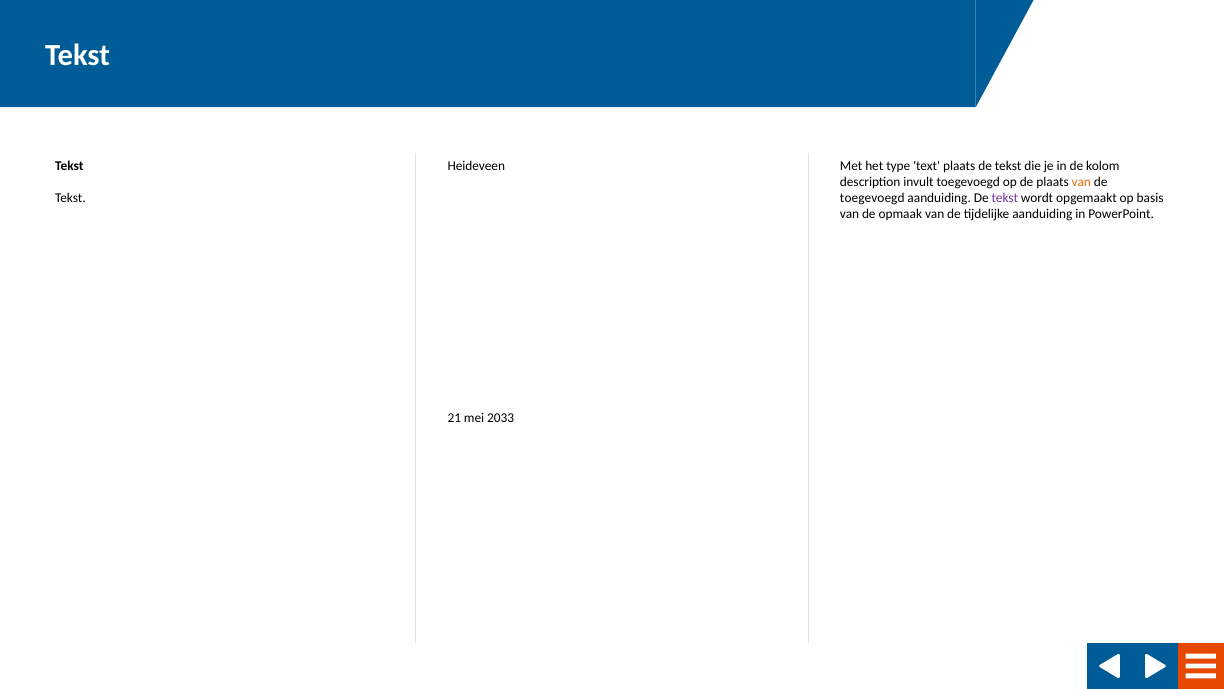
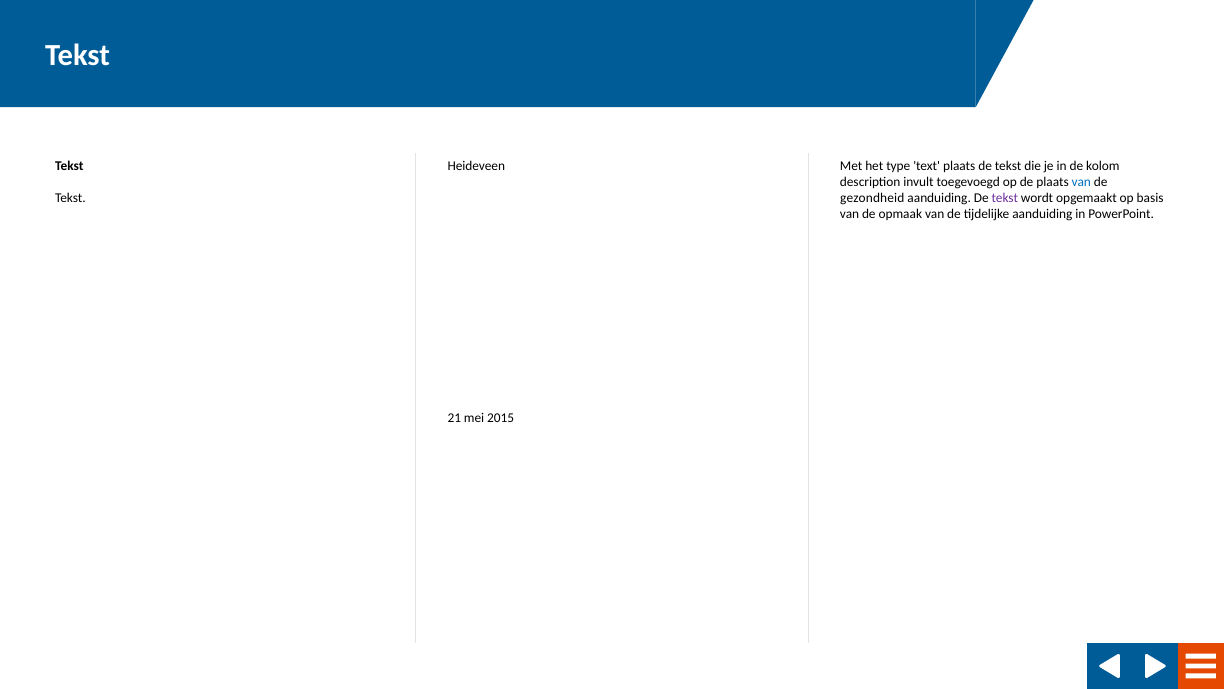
van at (1081, 182) colour: orange -> blue
toegevoegd at (872, 198): toegevoegd -> gezondheid
2033: 2033 -> 2015
